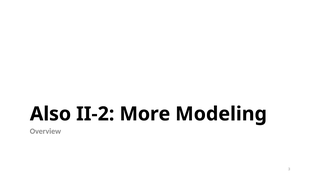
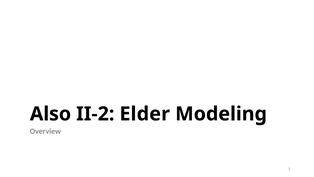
More: More -> Elder
